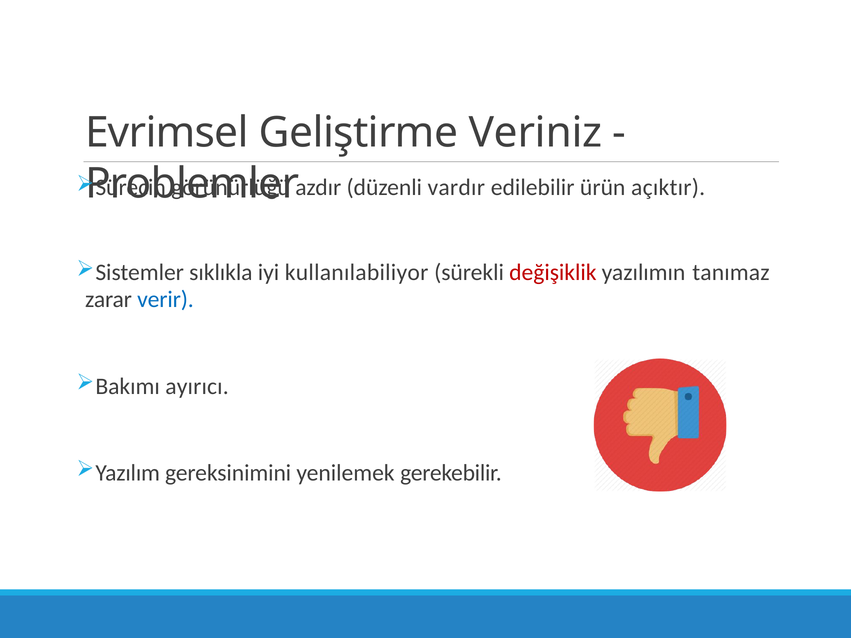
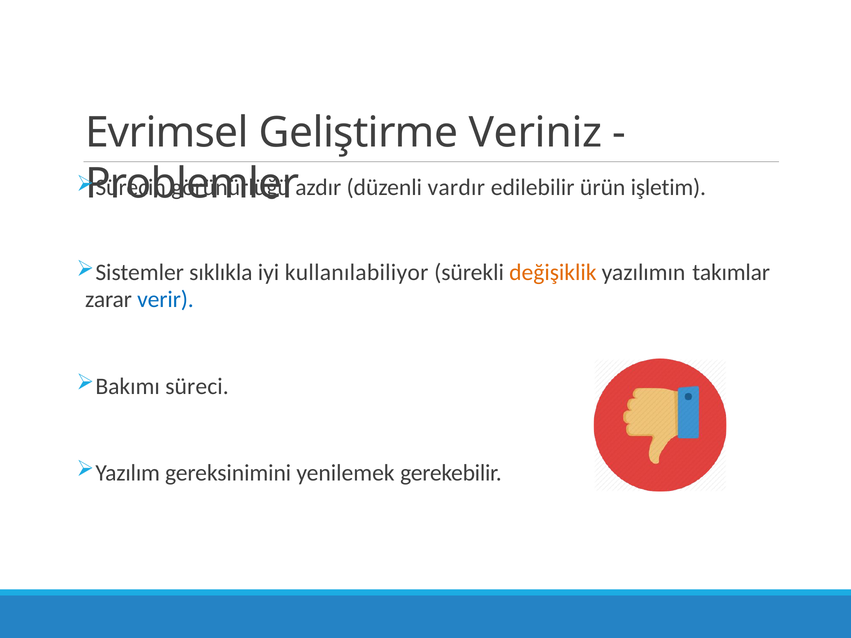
açıktır: açıktır -> işletim
değişiklik colour: red -> orange
tanımaz: tanımaz -> takımlar
ayırıcı: ayırıcı -> süreci
